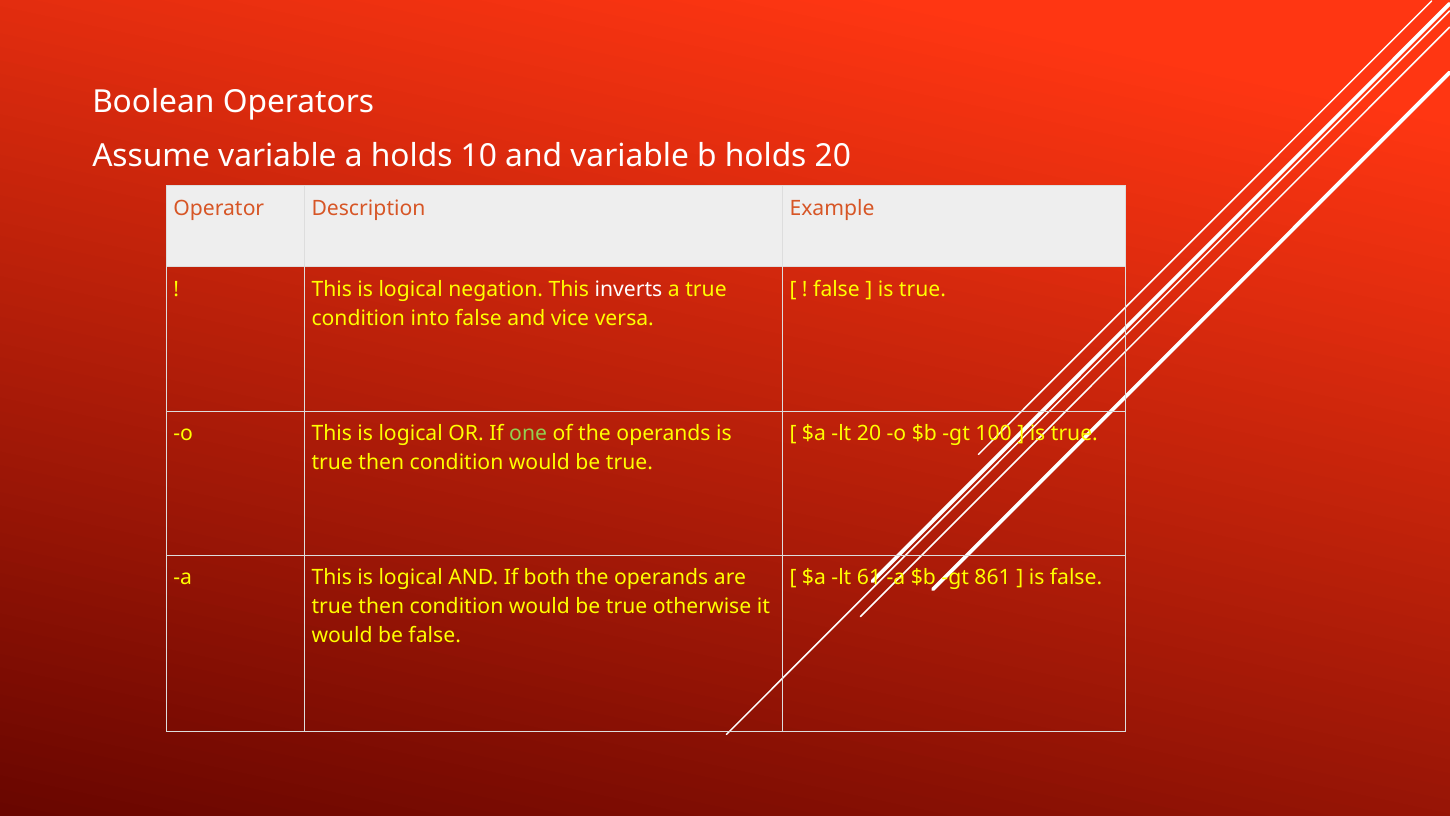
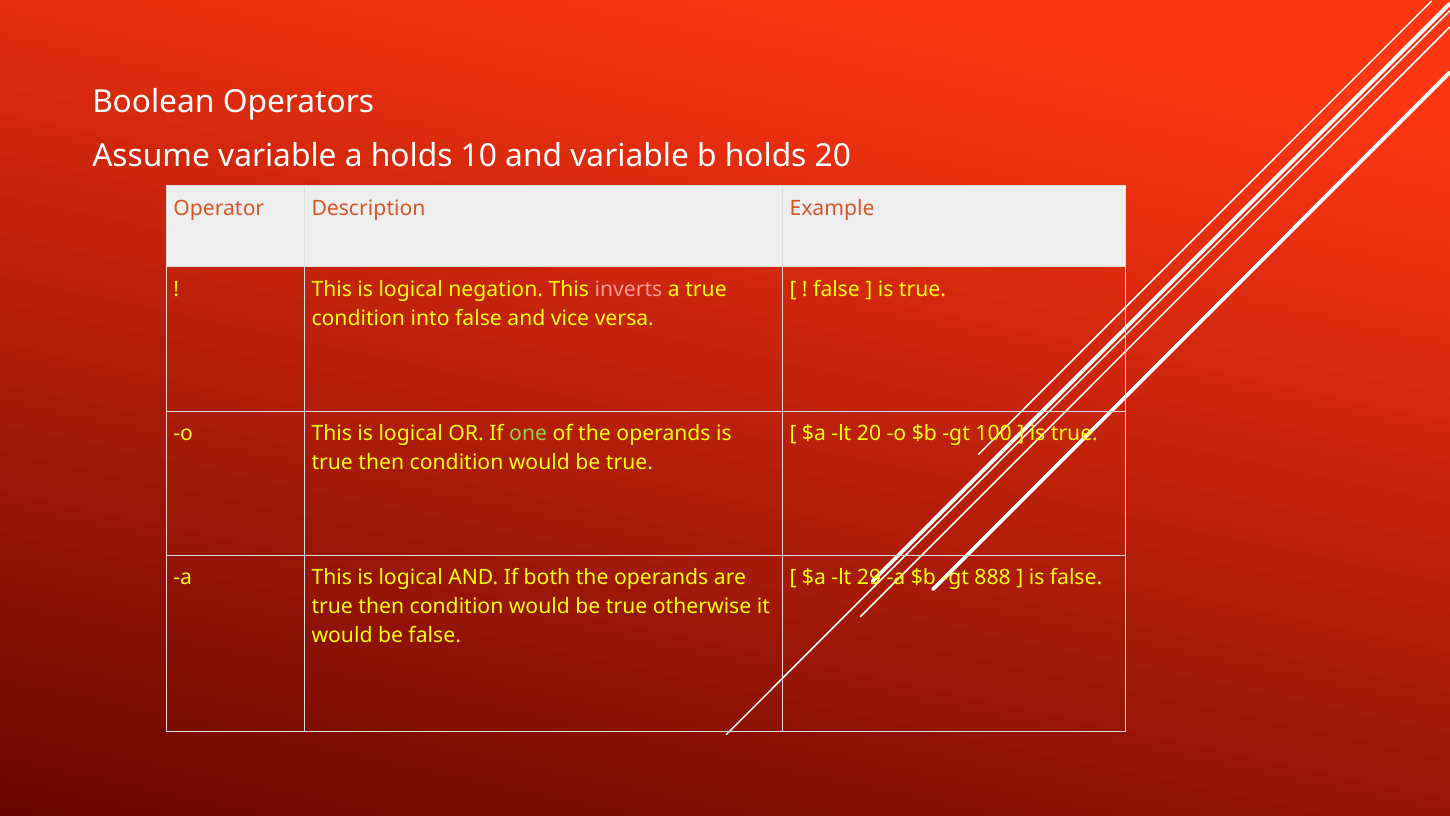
inverts colour: white -> pink
61: 61 -> 29
861: 861 -> 888
